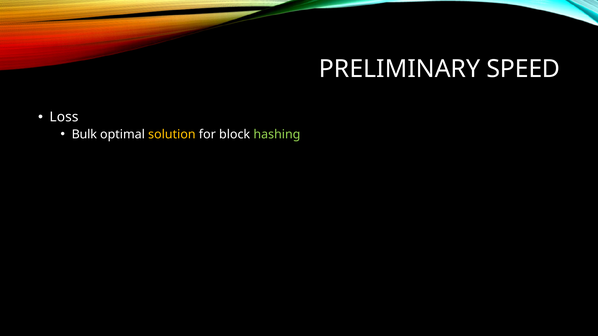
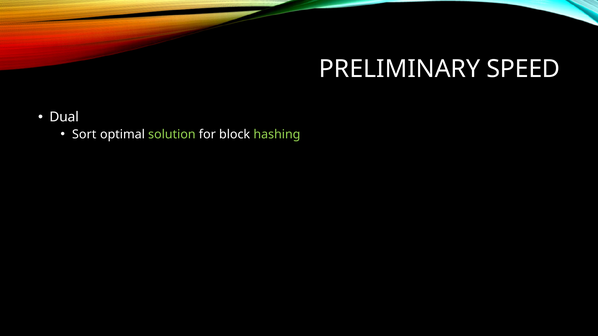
Loss: Loss -> Dual
Bulk: Bulk -> Sort
solution colour: yellow -> light green
